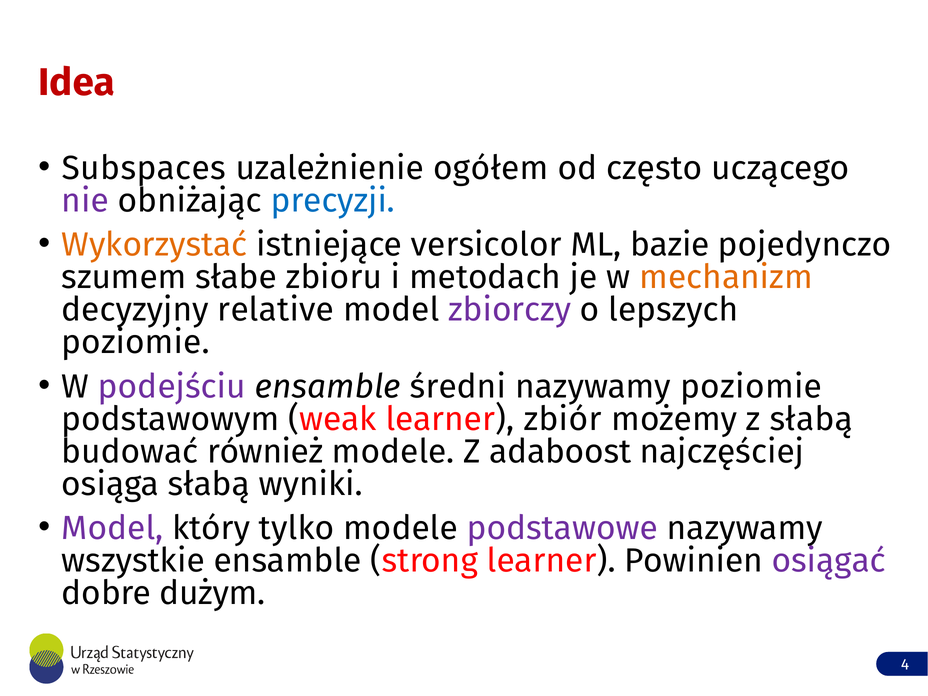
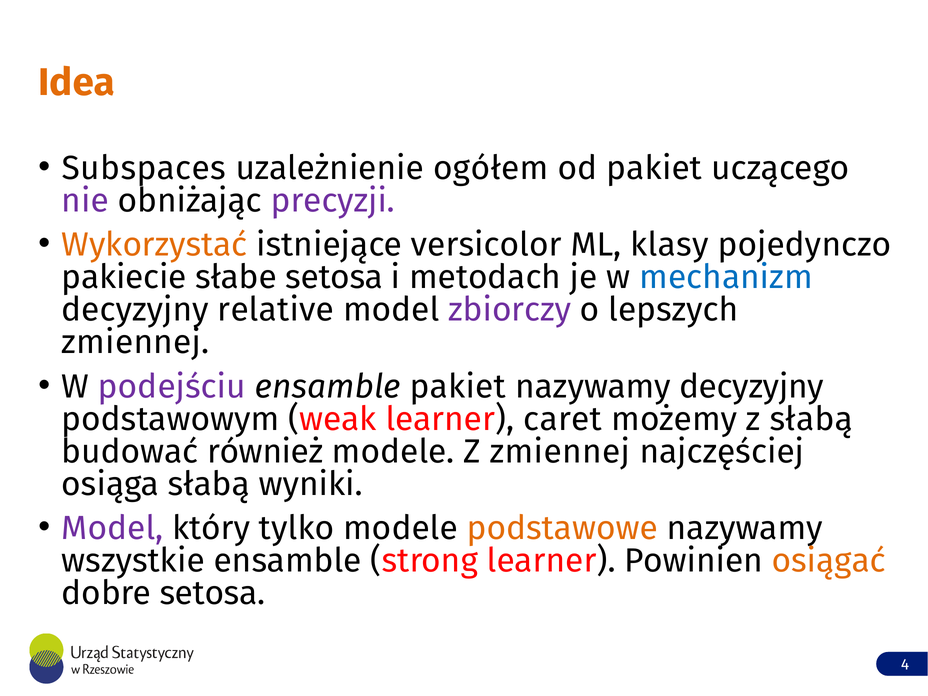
Idea colour: red -> orange
od często: często -> pakiet
precyzji colour: blue -> purple
bazie: bazie -> klasy
szumem: szumem -> pakiecie
słabe zbioru: zbioru -> setosa
mechanizm colour: orange -> blue
poziomie at (136, 342): poziomie -> zmiennej
ensamble średni: średni -> pakiet
nazywamy poziomie: poziomie -> decyzyjny
zbiór: zbiór -> caret
Z adaboost: adaboost -> zmiennej
podstawowe colour: purple -> orange
osiągać colour: purple -> orange
dobre dużym: dużym -> setosa
